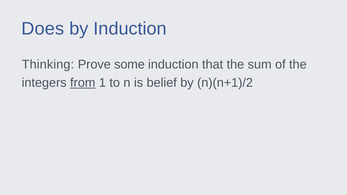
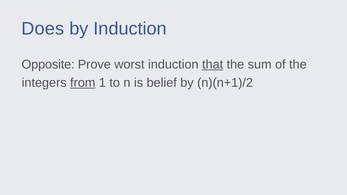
Thinking: Thinking -> Opposite
some: some -> worst
that underline: none -> present
